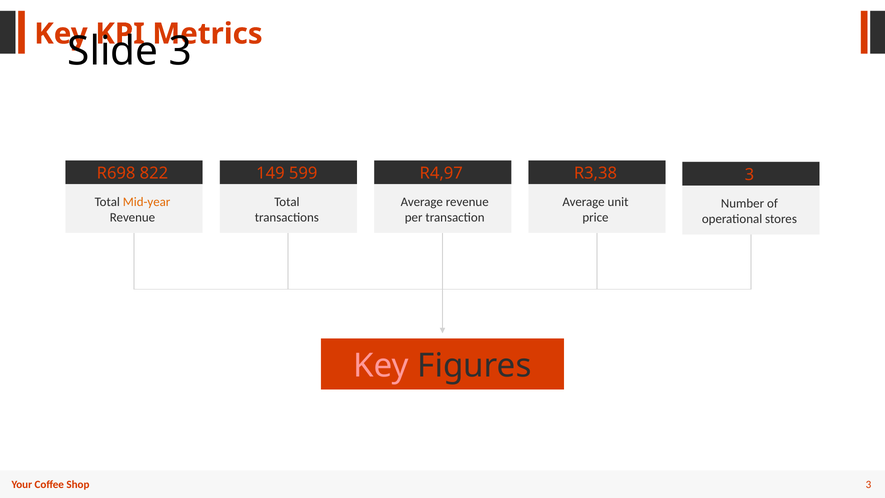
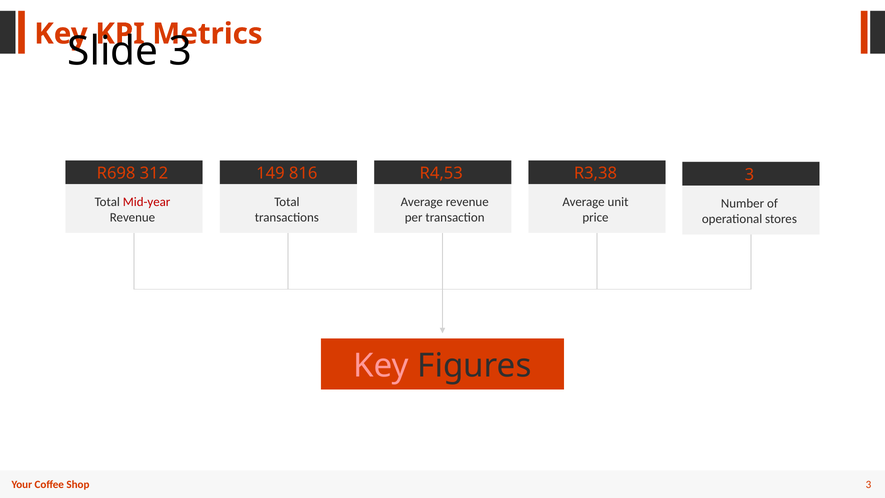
822: 822 -> 312
599: 599 -> 816
R4,97: R4,97 -> R4,53
Mid-year colour: orange -> red
